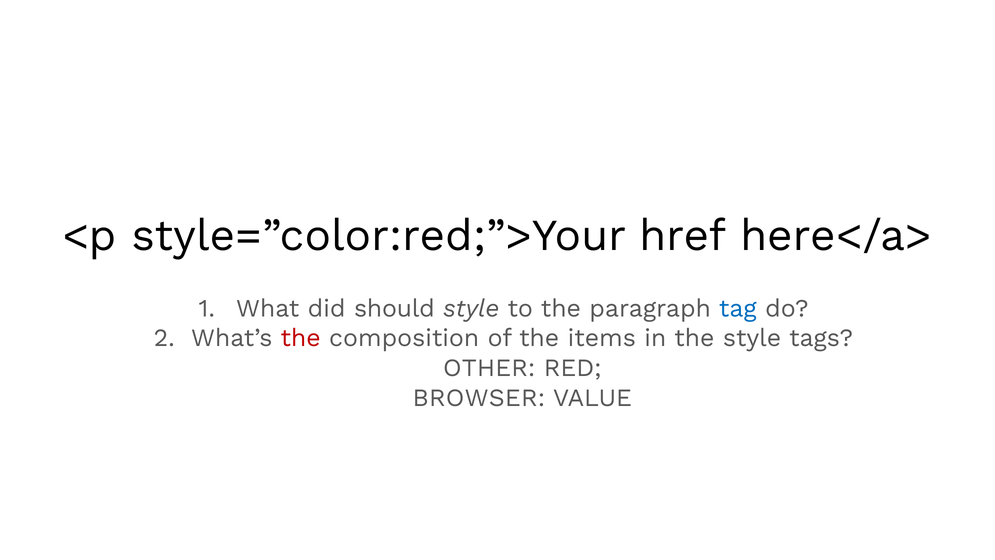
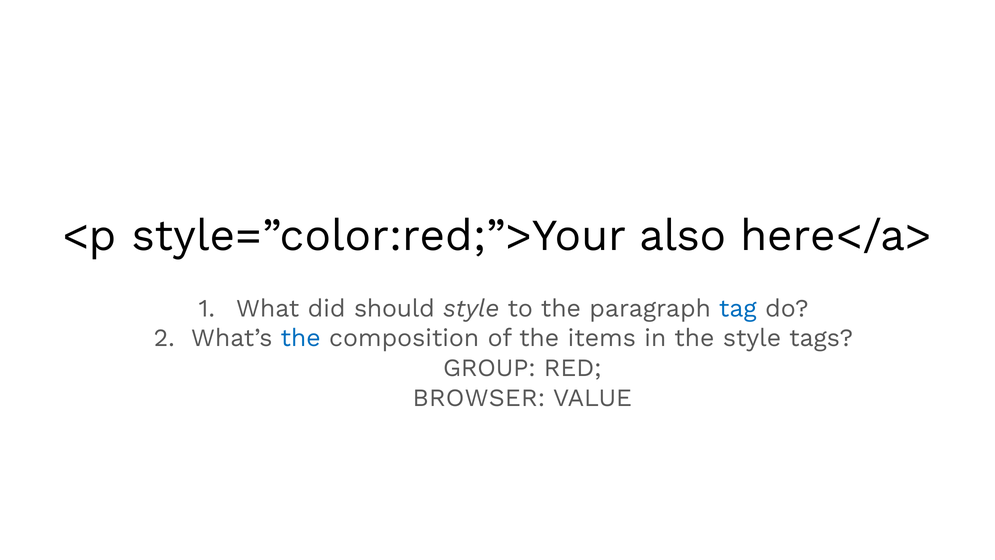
href: href -> also
the at (301, 338) colour: red -> blue
OTHER: OTHER -> GROUP
